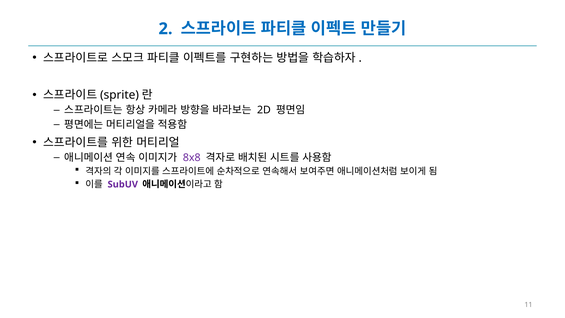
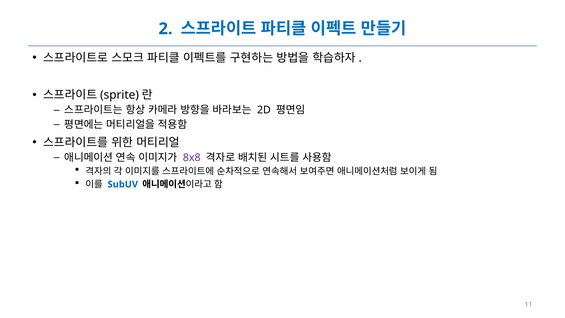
SubUV colour: purple -> blue
